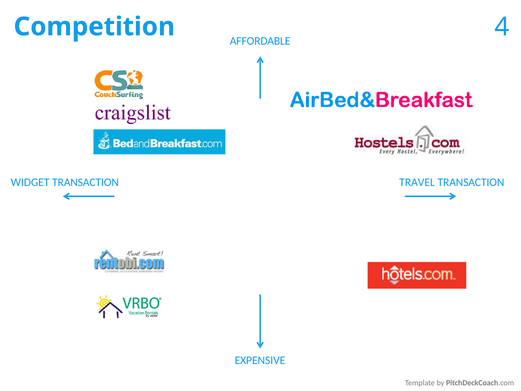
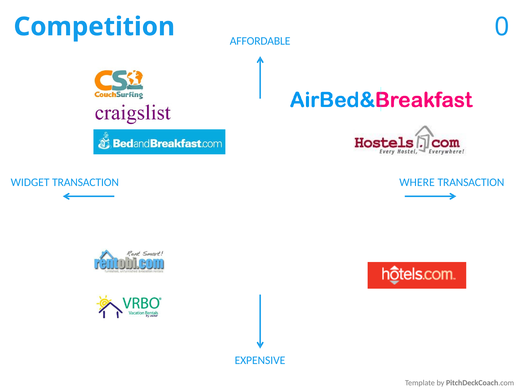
4: 4 -> 0
TRAVEL: TRAVEL -> WHERE
